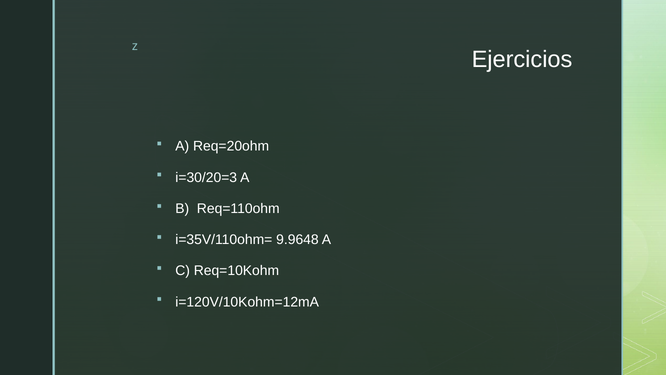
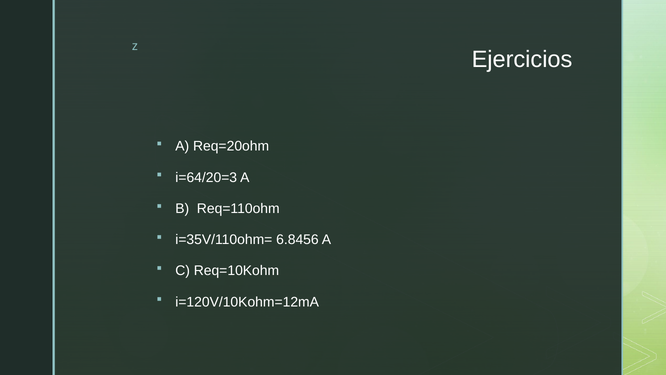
i=30/20=3: i=30/20=3 -> i=64/20=3
9.9648: 9.9648 -> 6.8456
